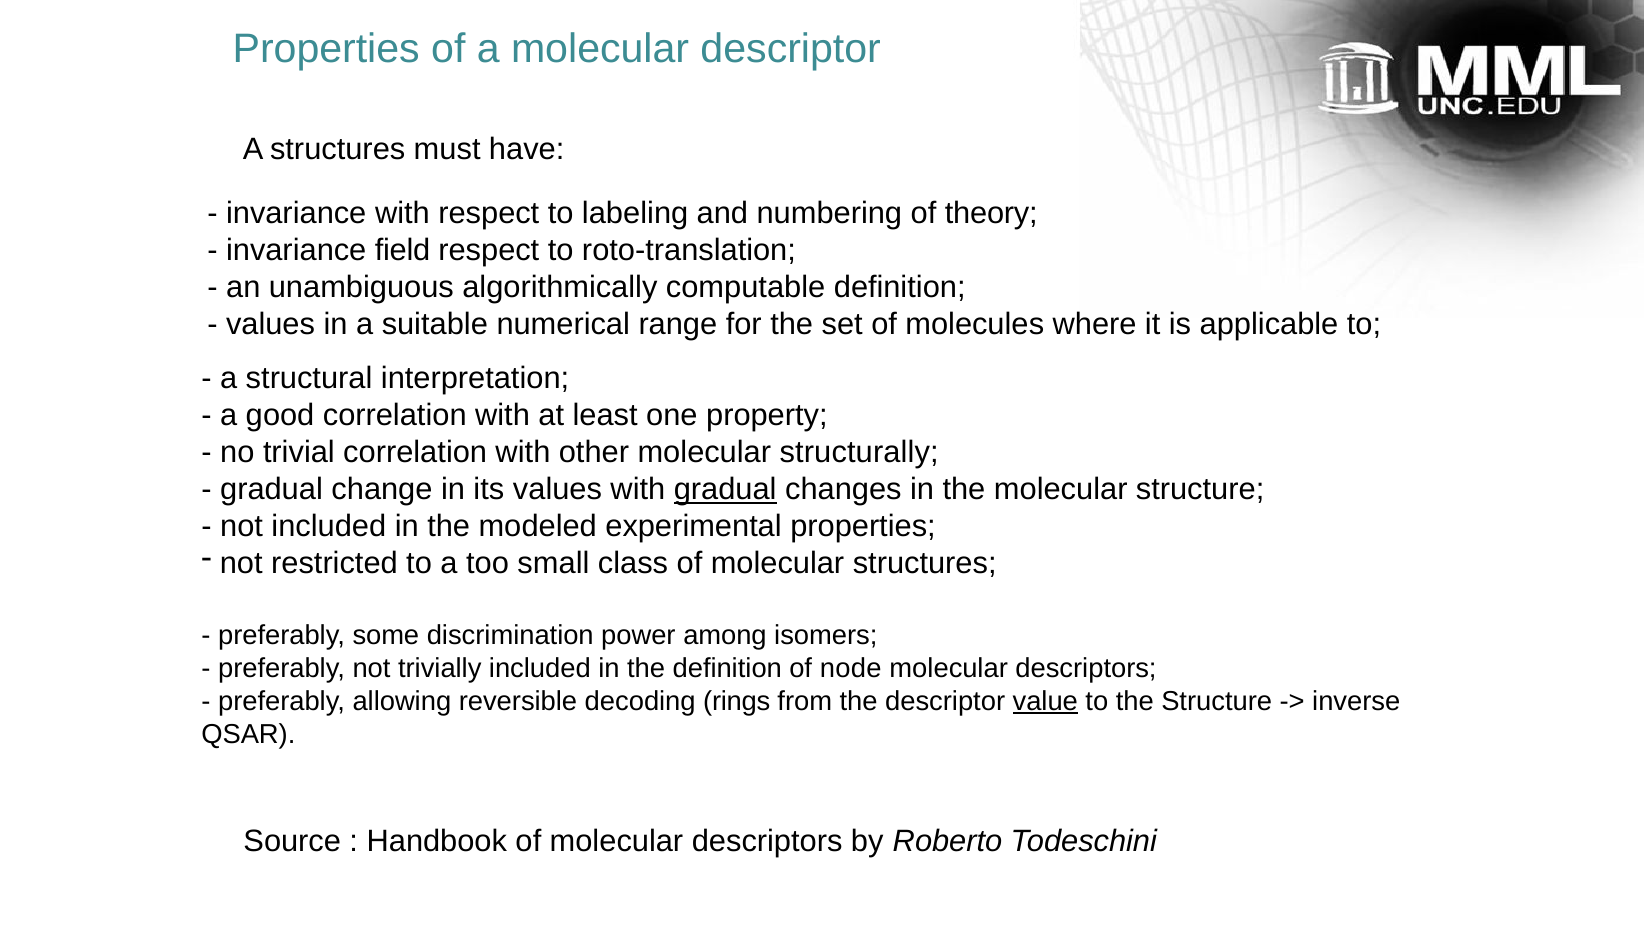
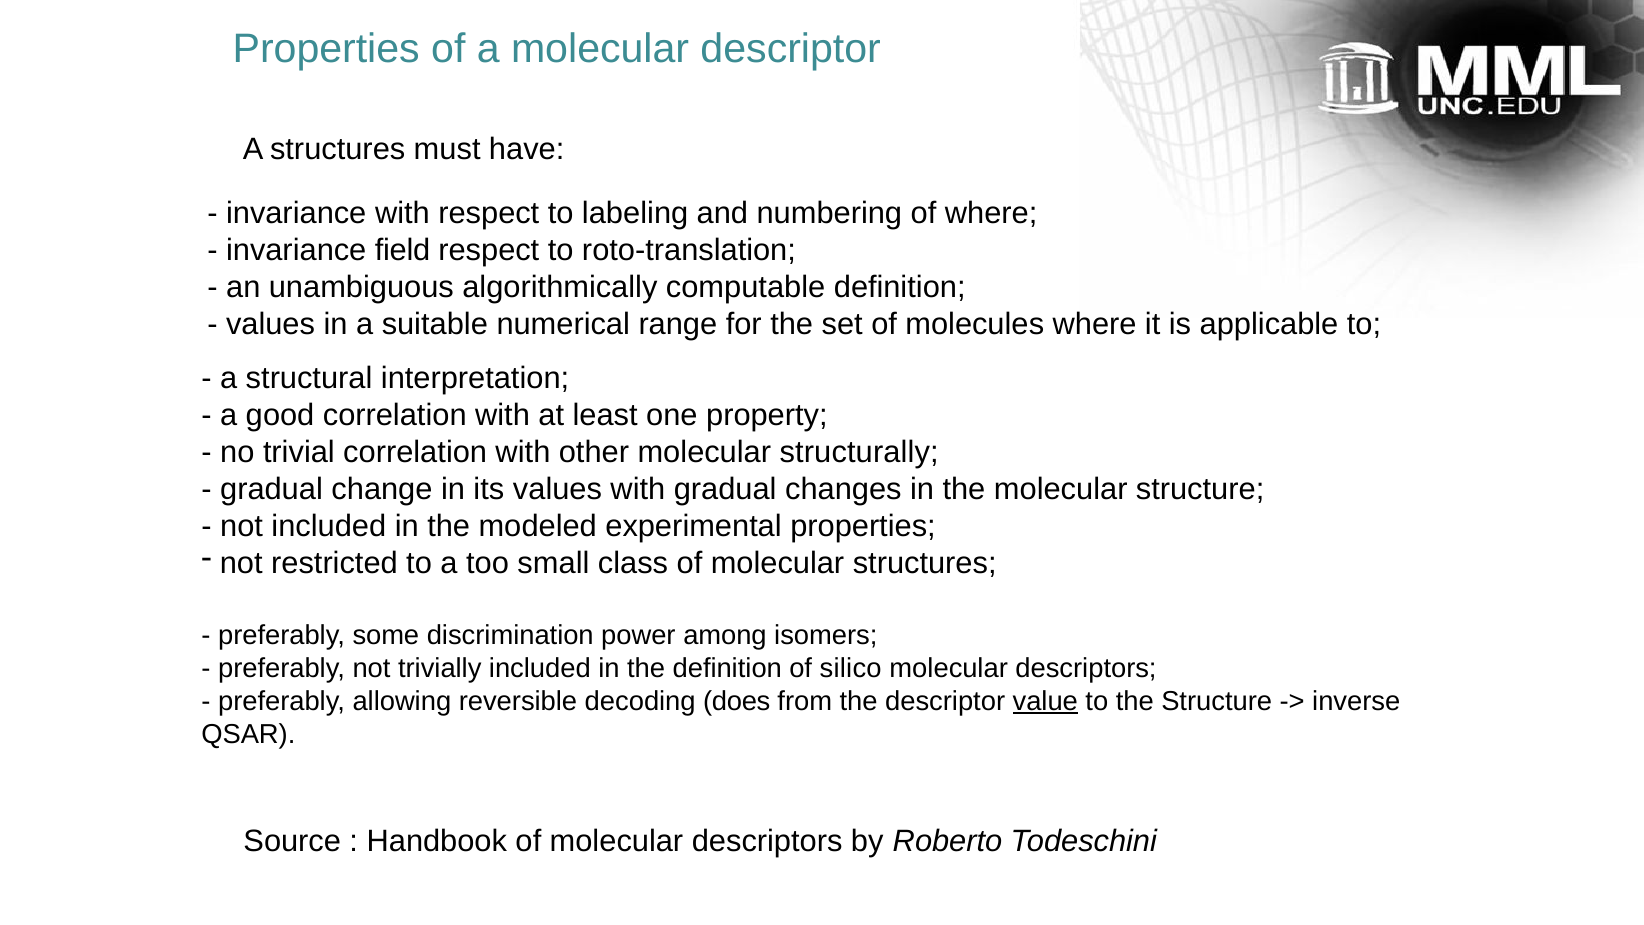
of theory: theory -> where
gradual at (725, 490) underline: present -> none
node: node -> silico
rings: rings -> does
